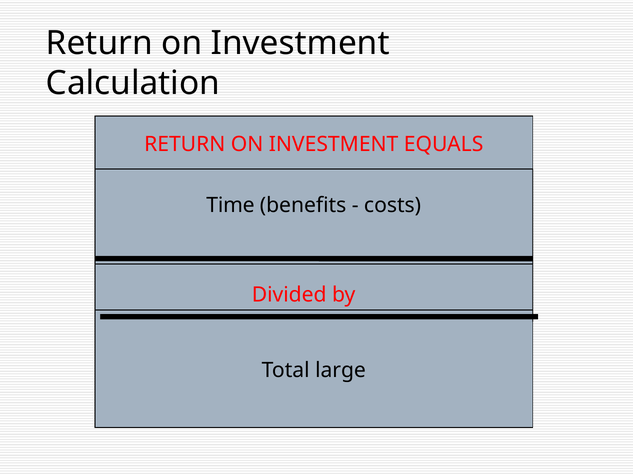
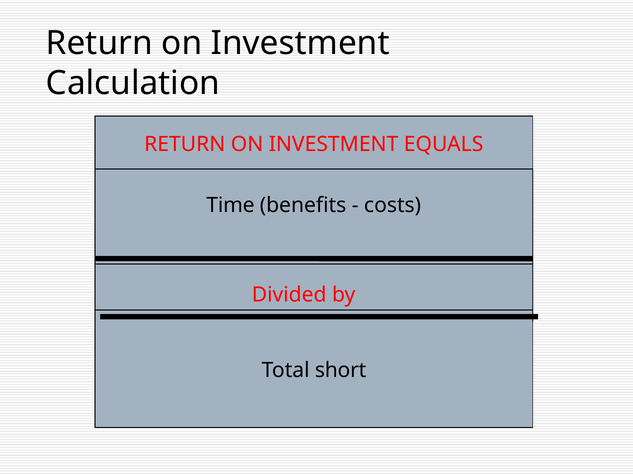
large: large -> short
